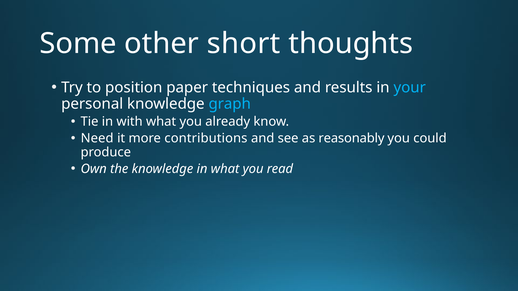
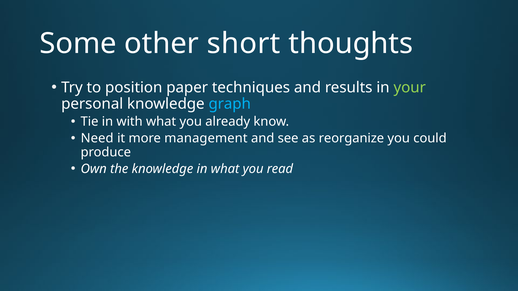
your colour: light blue -> light green
contributions: contributions -> management
reasonably: reasonably -> reorganize
